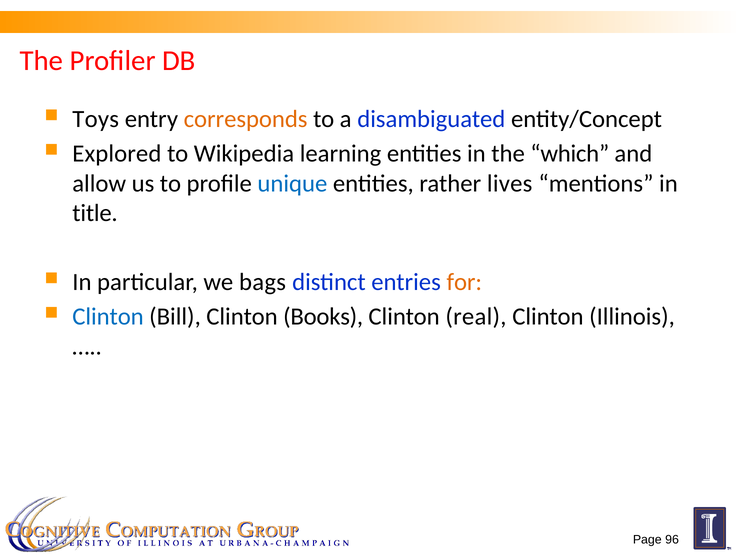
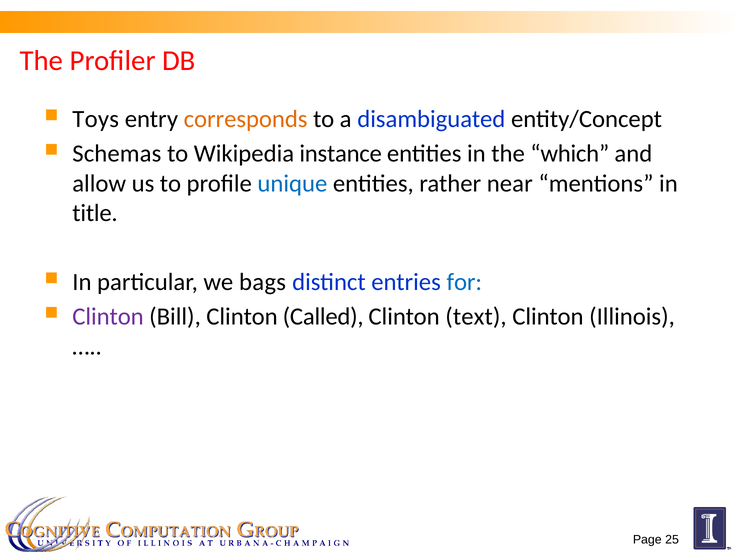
Explored: Explored -> Schemas
learning: learning -> instance
lives: lives -> near
for colour: orange -> blue
Clinton at (108, 317) colour: blue -> purple
Books: Books -> Called
real: real -> text
96: 96 -> 25
